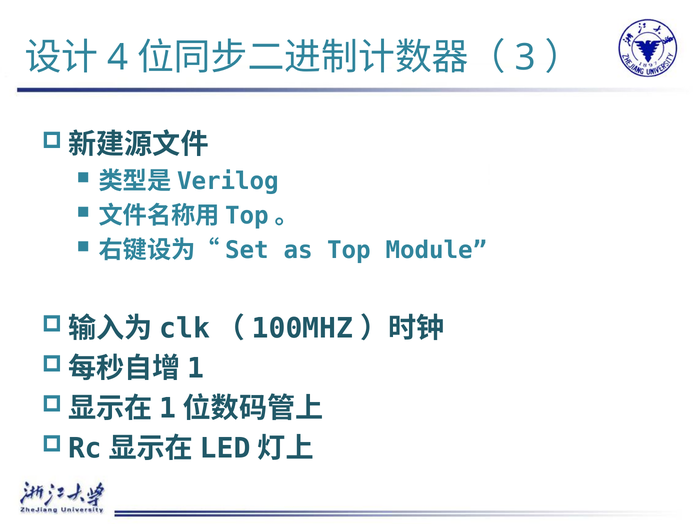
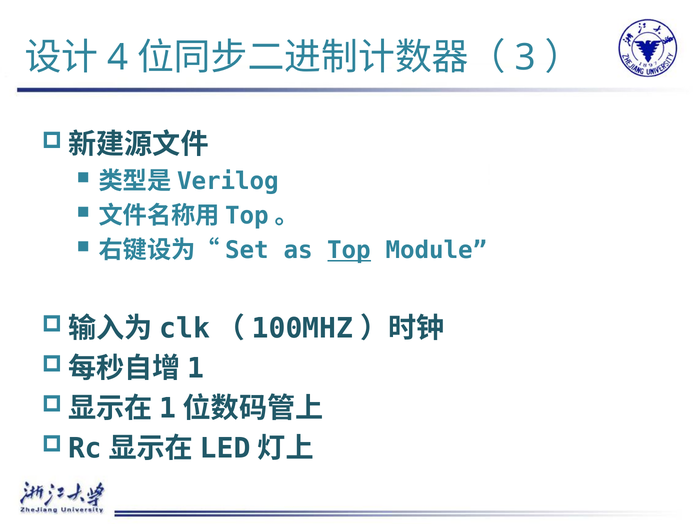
Top underline: none -> present
